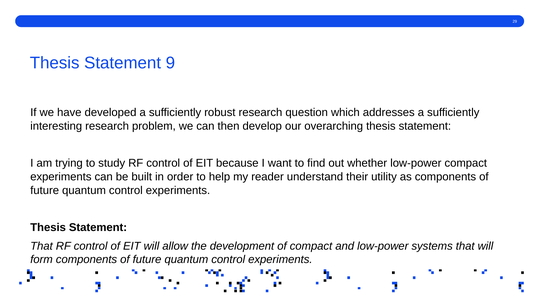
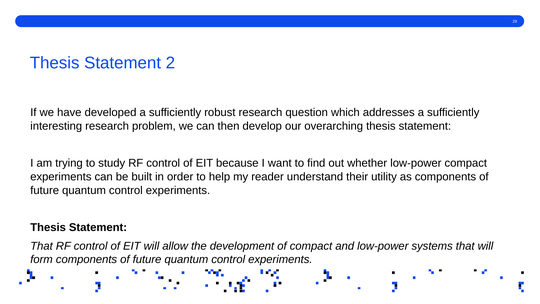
9: 9 -> 2
